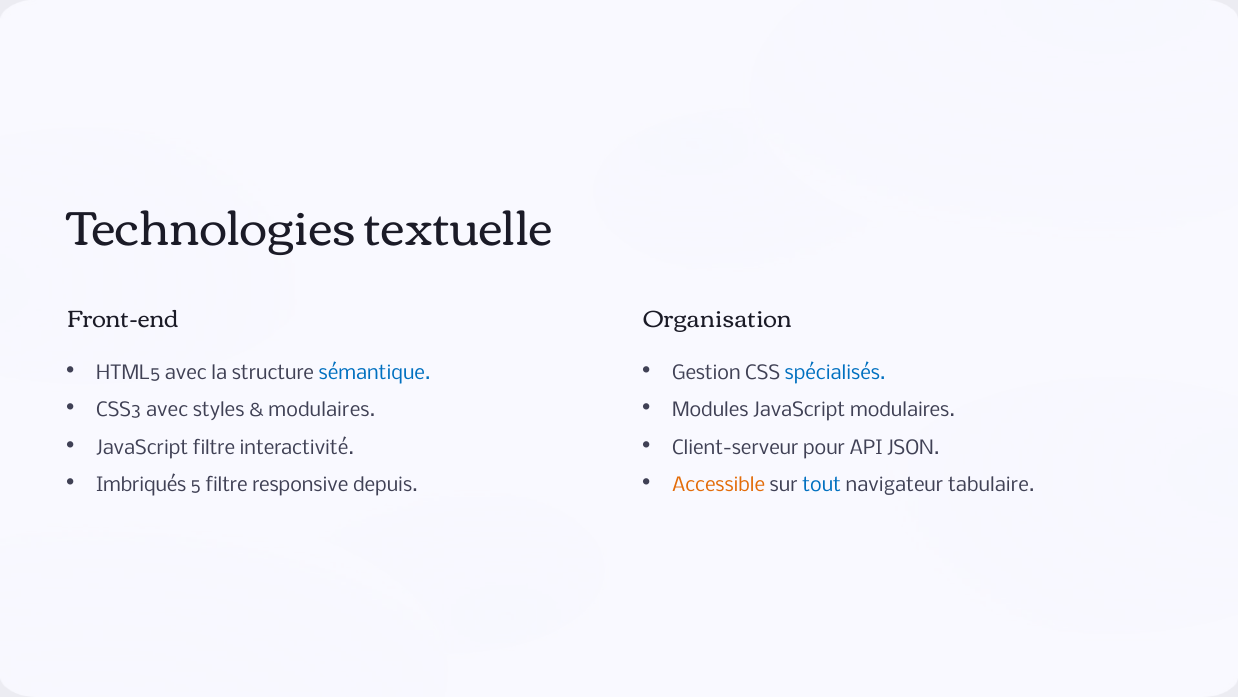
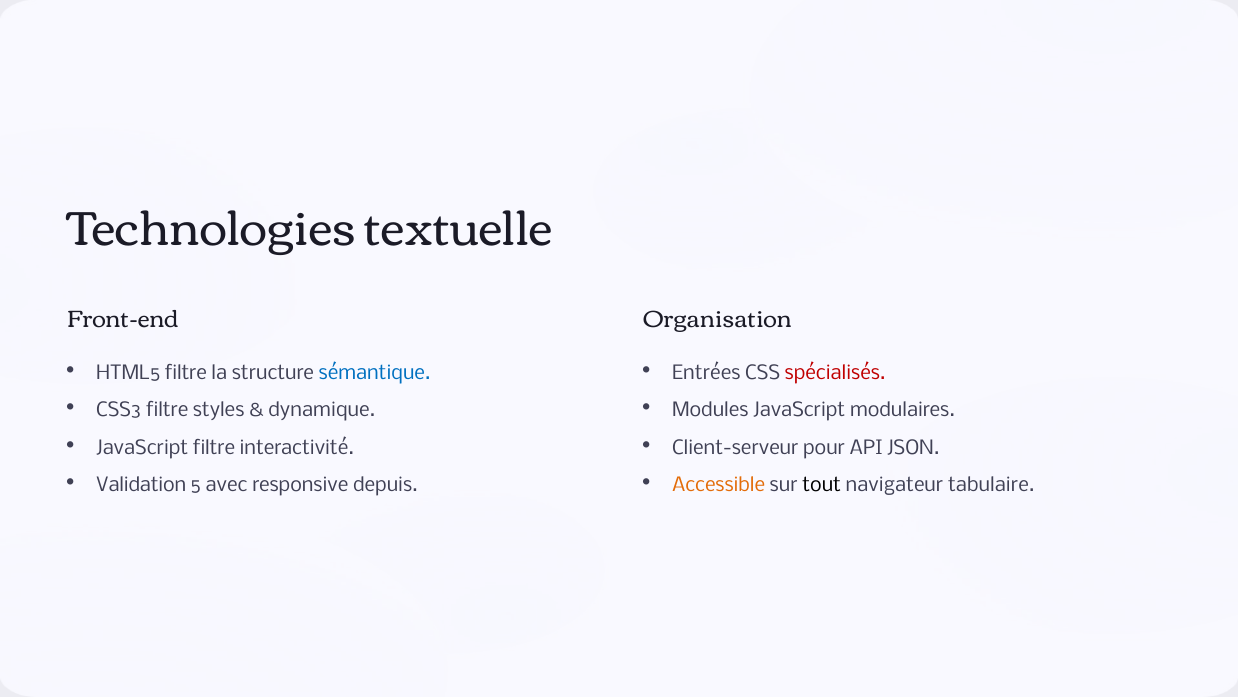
HTML5 avec: avec -> filtre
Gestion: Gestion -> Entrées
spécialisés colour: blue -> red
CSS3 avec: avec -> filtre
modulaires at (322, 410): modulaires -> dynamique
Imbriqués: Imbriqués -> Validation
5 filtre: filtre -> avec
tout colour: blue -> black
